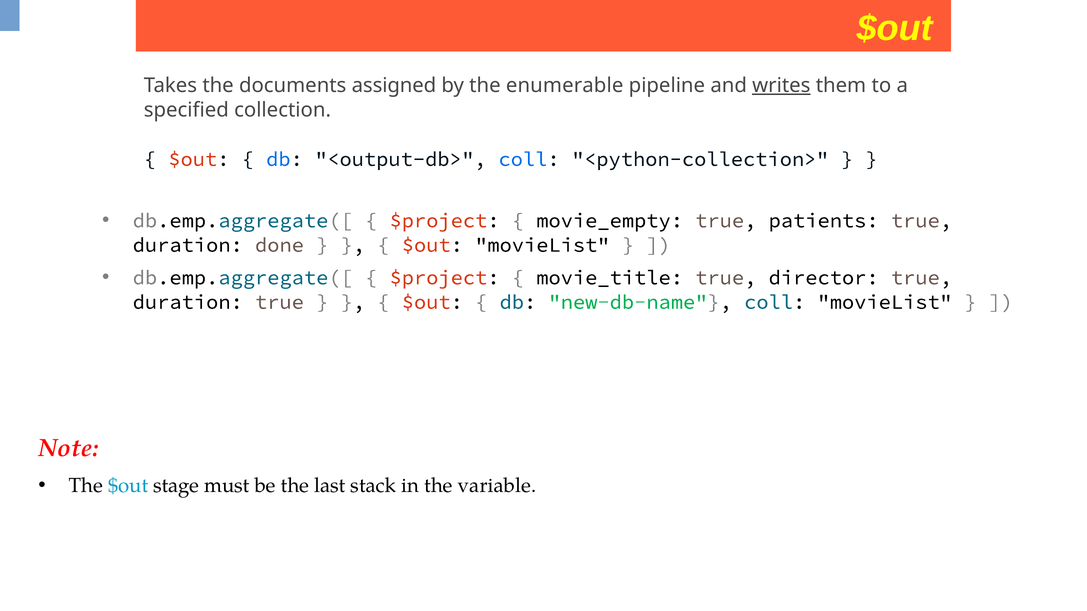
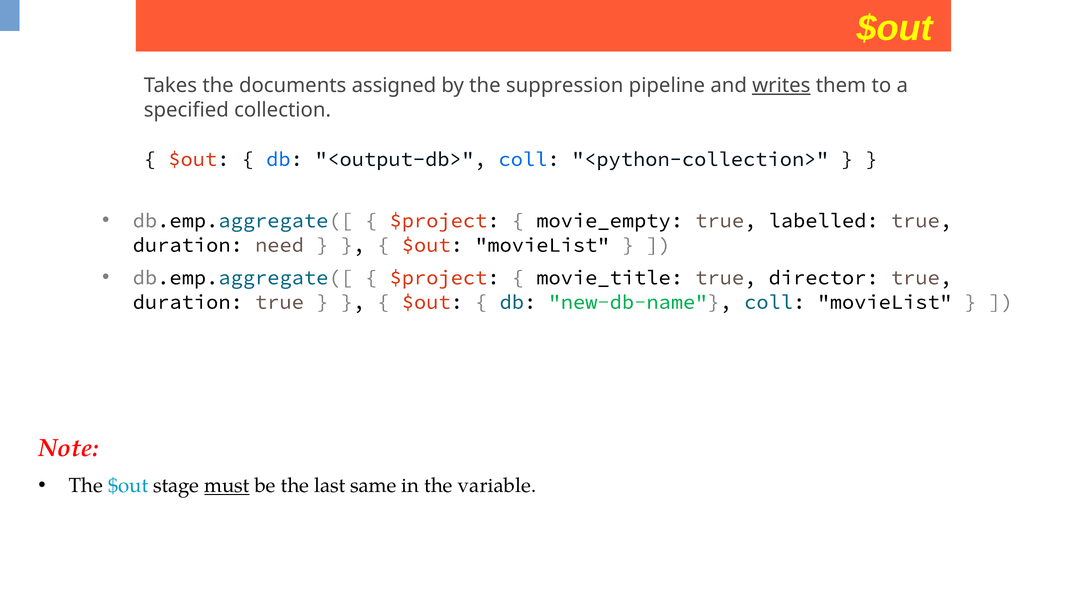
enumerable: enumerable -> suppression
patients: patients -> labelled
done: done -> need
must underline: none -> present
stack: stack -> same
